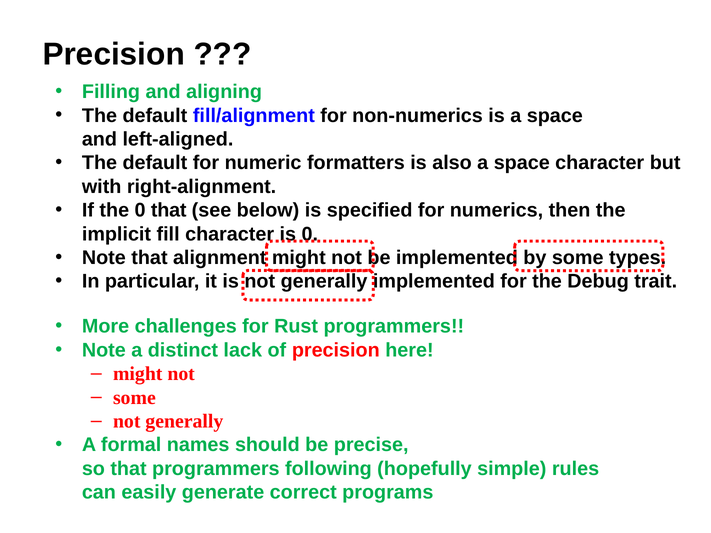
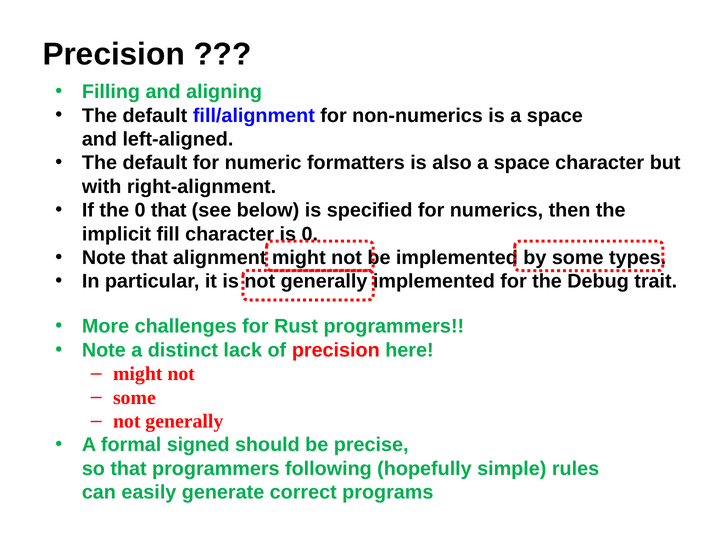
names: names -> signed
